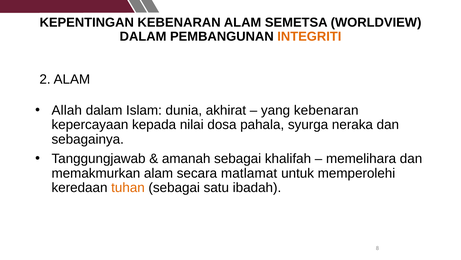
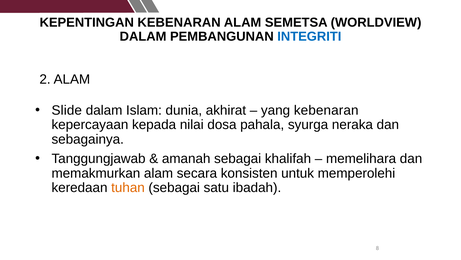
INTEGRITI colour: orange -> blue
Allah: Allah -> Slide
matlamat: matlamat -> konsisten
